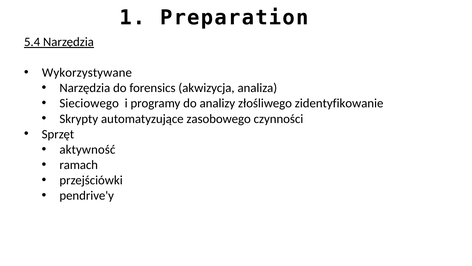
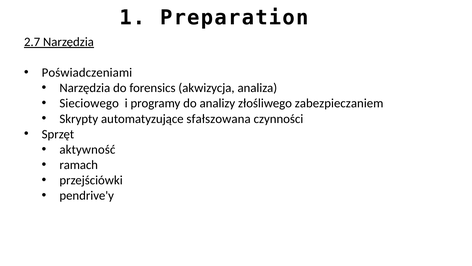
5.4: 5.4 -> 2.7
Wykorzystywane: Wykorzystywane -> Poświadczeniami
zidentyfikowanie: zidentyfikowanie -> zabezpieczaniem
zasobowego: zasobowego -> sfałszowana
